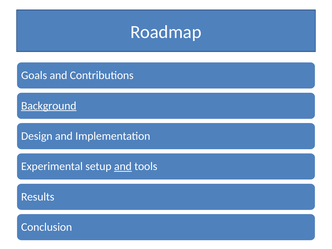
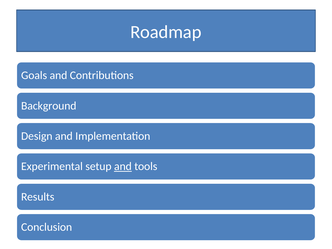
Background underline: present -> none
